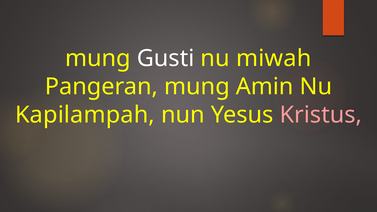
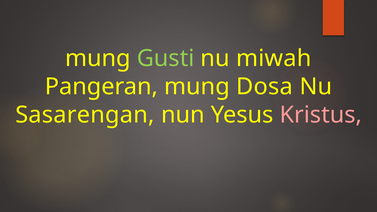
Gusti colour: white -> light green
Amin: Amin -> Dosa
Kapilampah: Kapilampah -> Sasarengan
